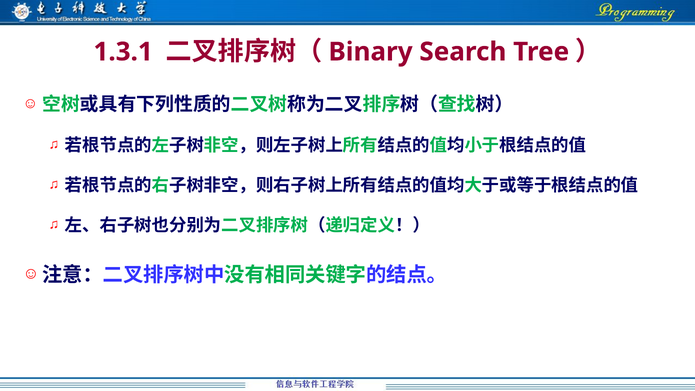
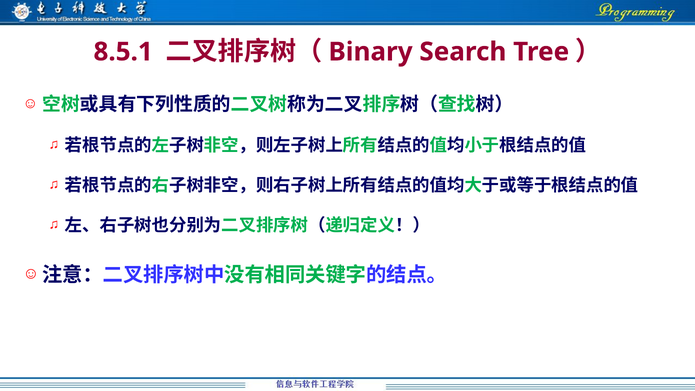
1.3.1: 1.3.1 -> 8.5.1
